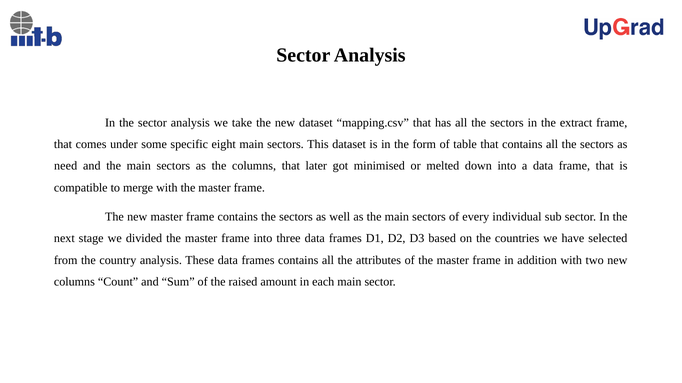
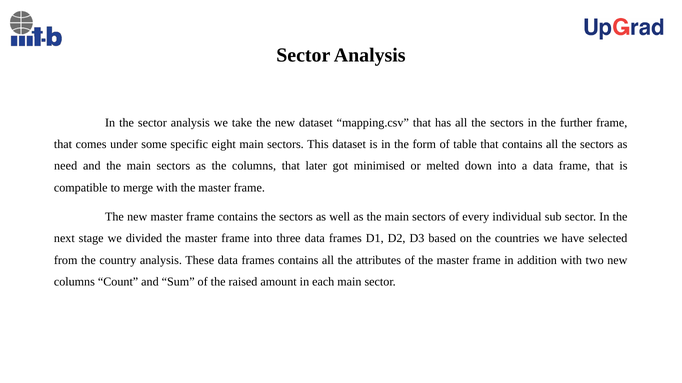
extract: extract -> further
